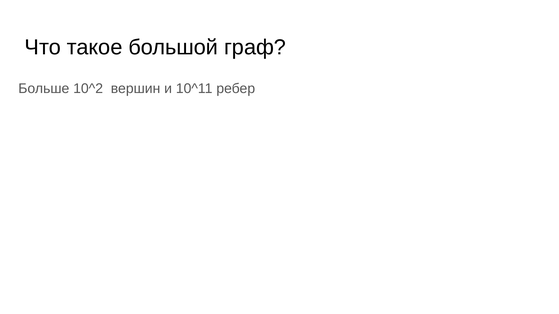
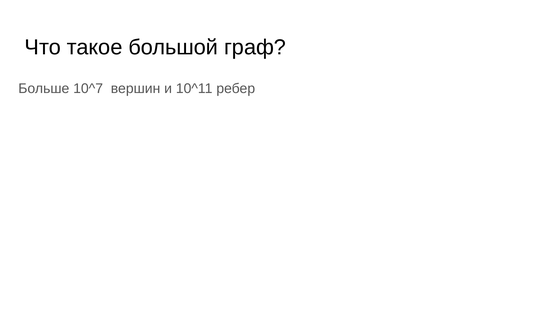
10^2: 10^2 -> 10^7
